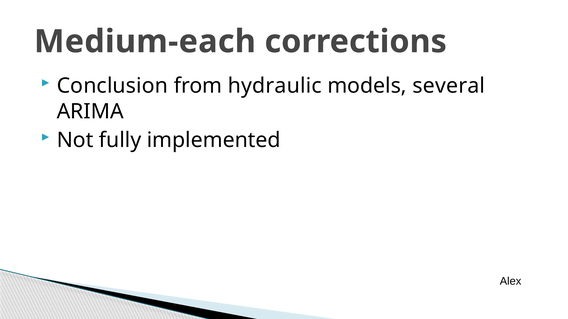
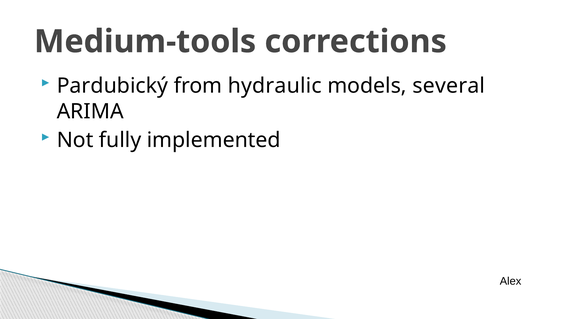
Medium-each: Medium-each -> Medium-tools
Conclusion: Conclusion -> Pardubický
